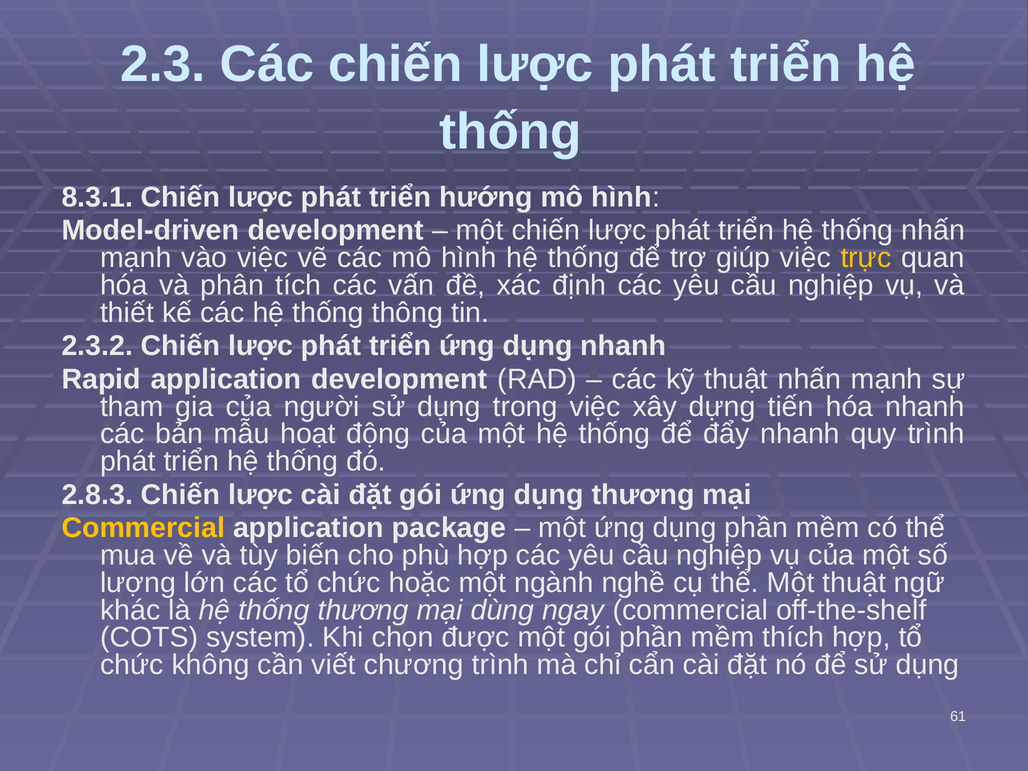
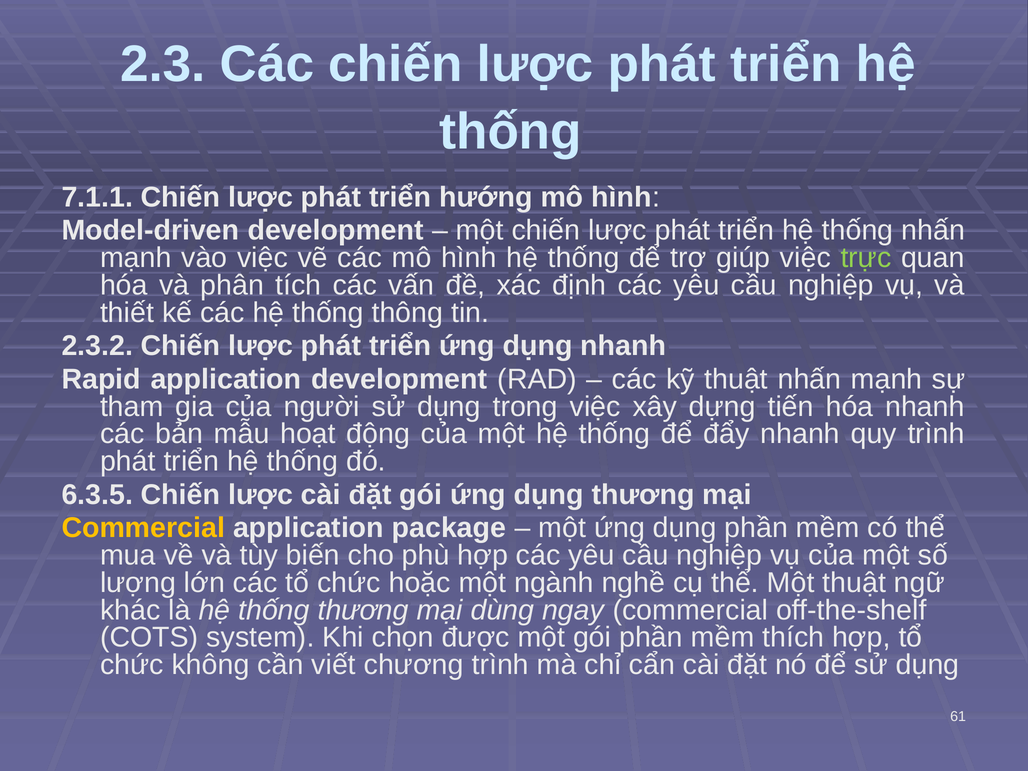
8.3.1: 8.3.1 -> 7.1.1
trực colour: yellow -> light green
2.8.3: 2.8.3 -> 6.3.5
